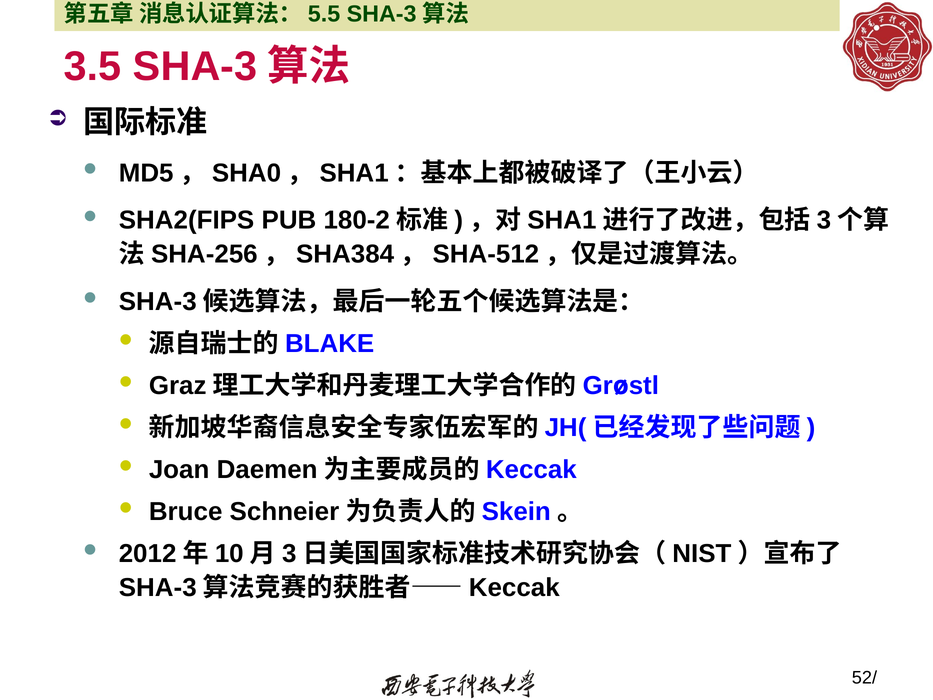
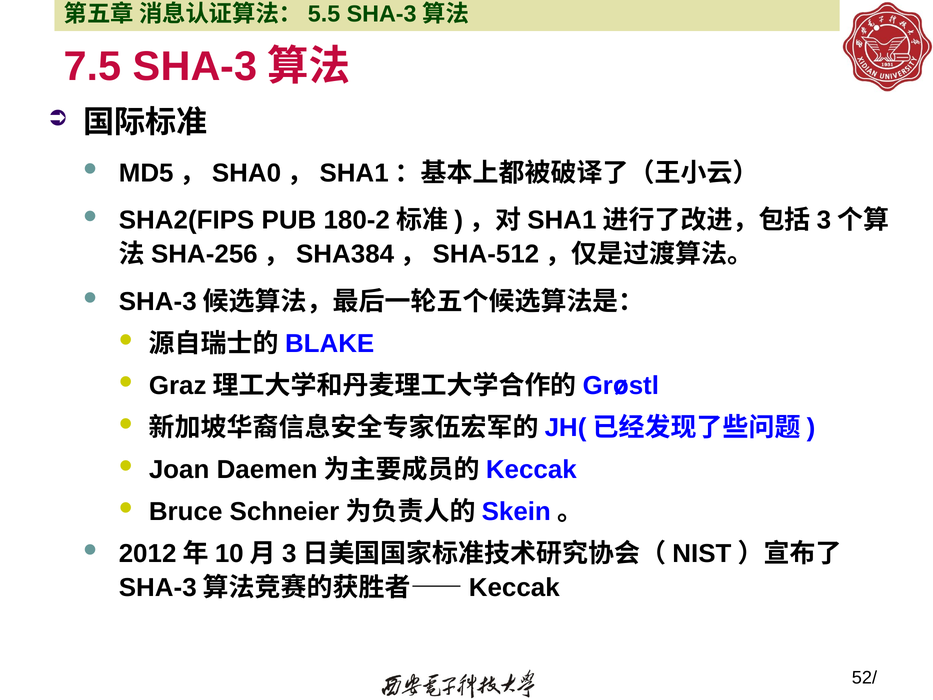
3.5: 3.5 -> 7.5
